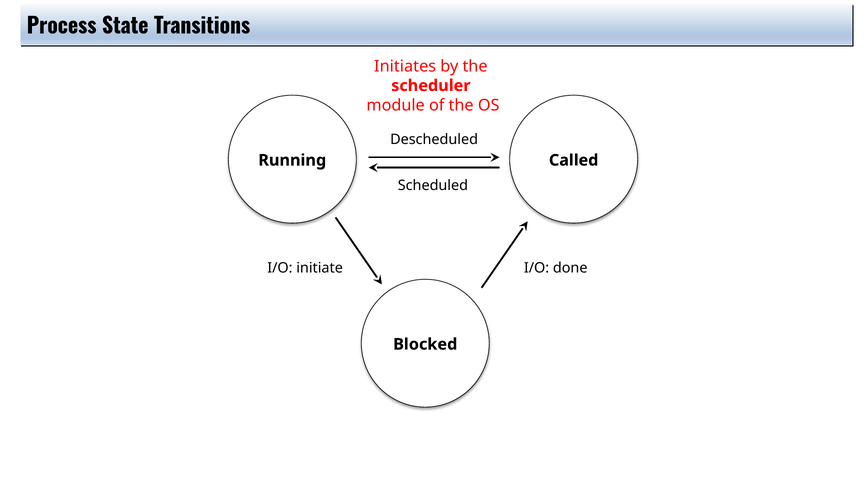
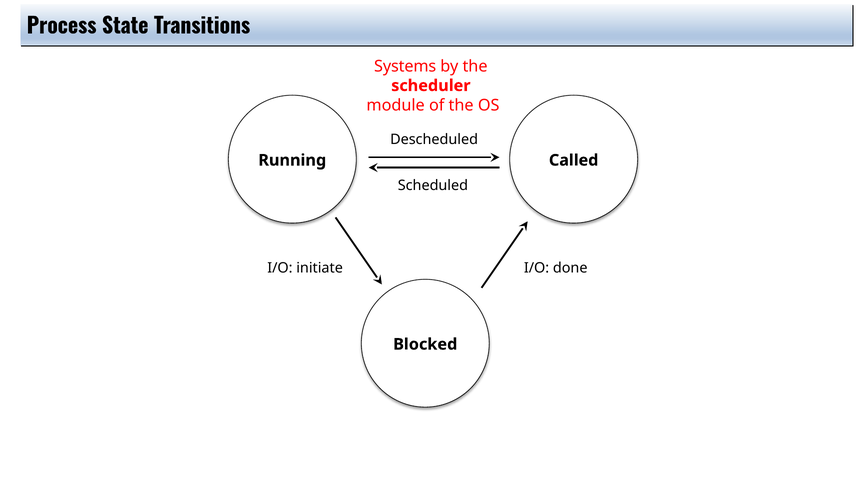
Initiates: Initiates -> Systems
